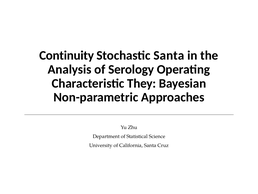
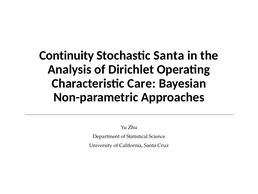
Serology: Serology -> Dirichlet
They: They -> Care
